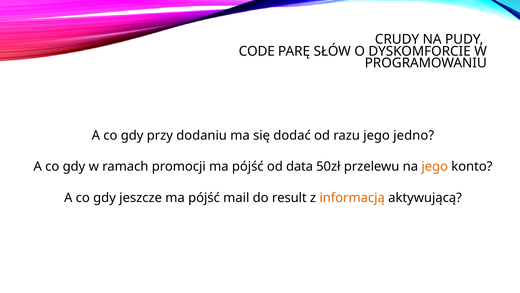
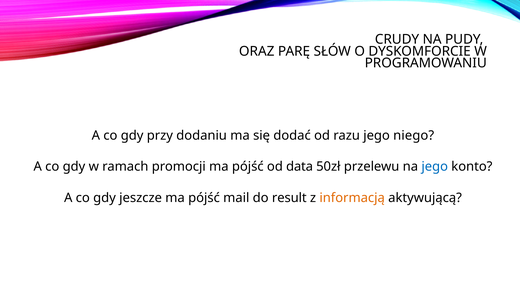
CODE: CODE -> ORAZ
jedno: jedno -> niego
jego at (435, 166) colour: orange -> blue
